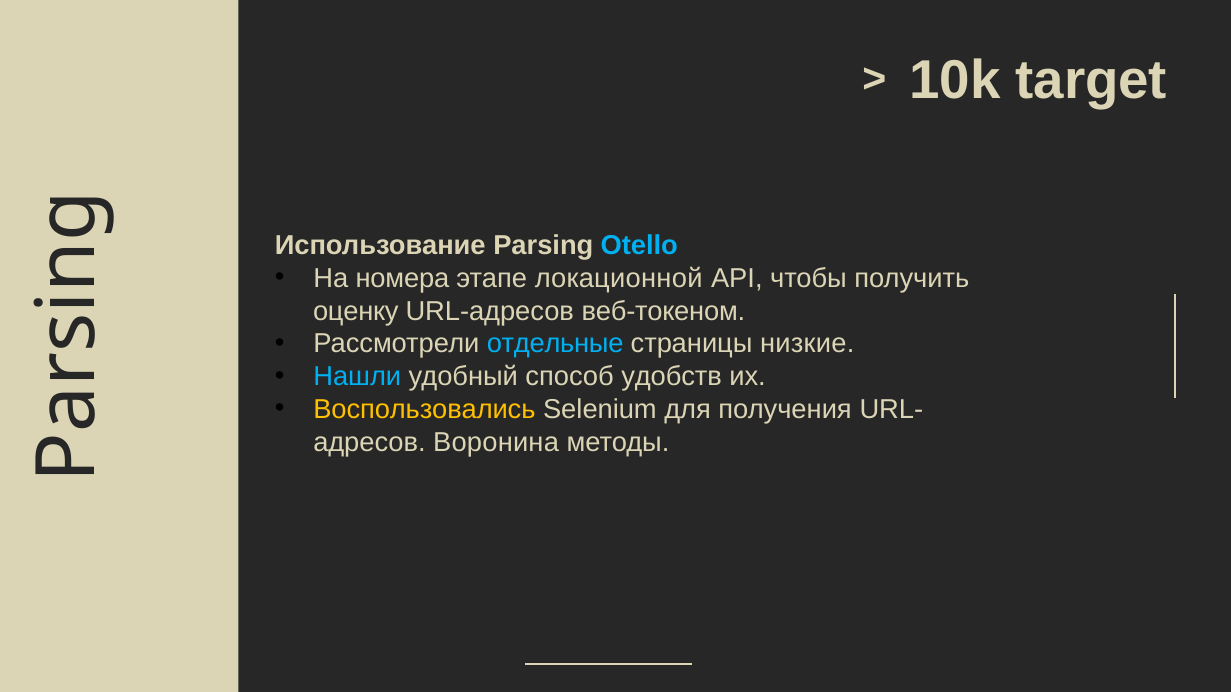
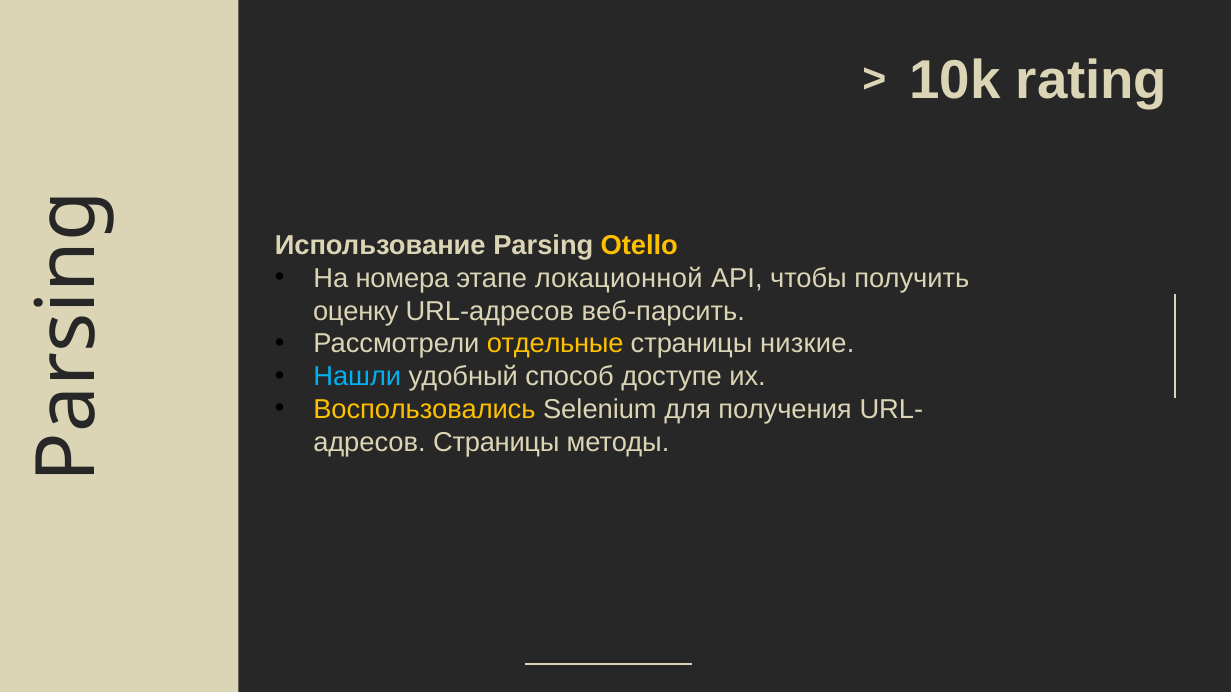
target: target -> rating
Otello colour: light blue -> yellow
веб-токеном: веб-токеном -> веб-парсить
отдельные colour: light blue -> yellow
удобств: удобств -> доступе
Воронина at (496, 442): Воронина -> Страницы
